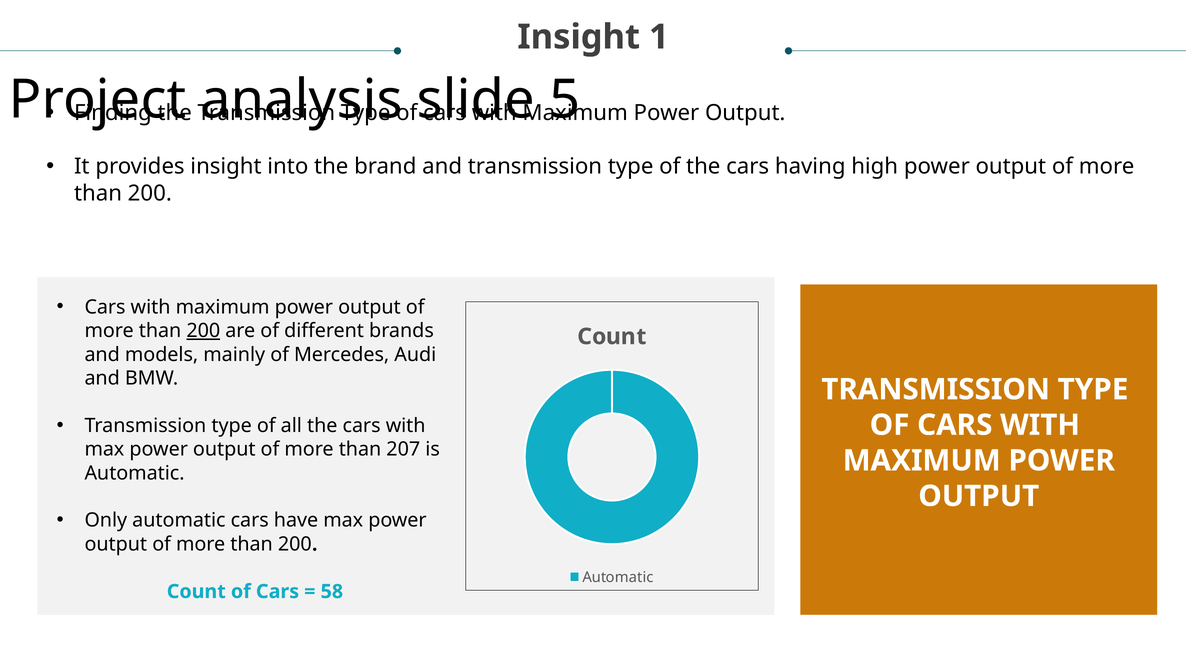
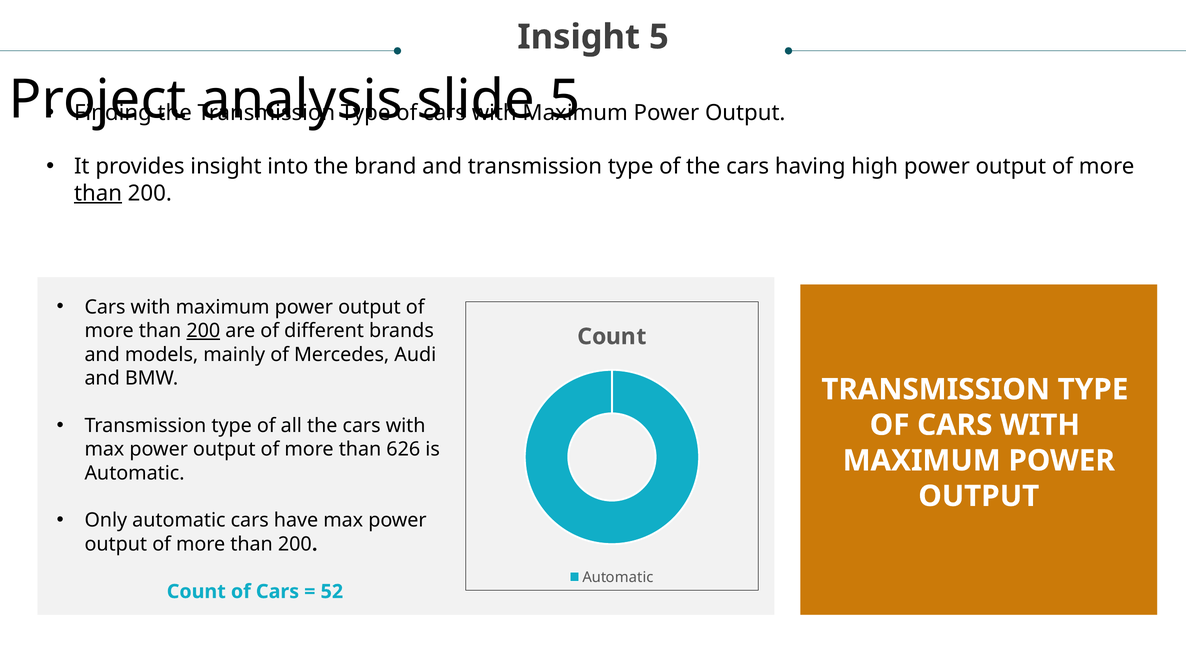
Insight 1: 1 -> 5
than at (98, 193) underline: none -> present
207: 207 -> 626
58: 58 -> 52
